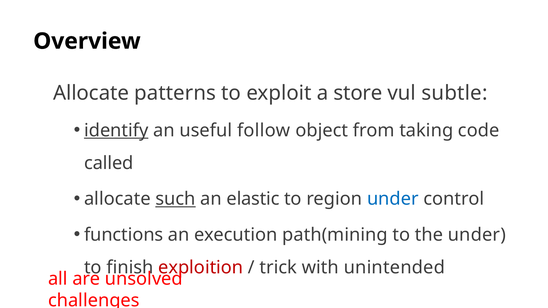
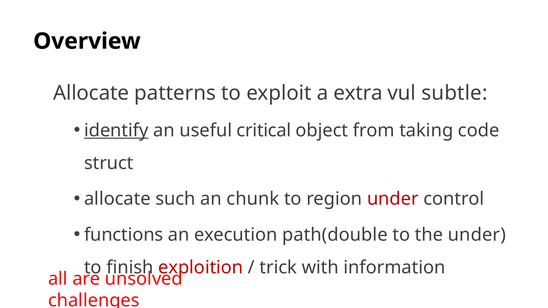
store: store -> extra
follow: follow -> critical
called: called -> struct
such underline: present -> none
elastic: elastic -> chunk
under at (393, 199) colour: blue -> red
path(mining: path(mining -> path(double
unintended: unintended -> information
